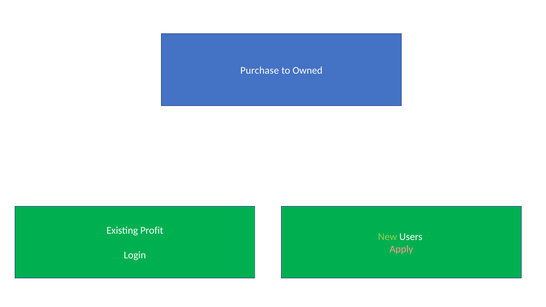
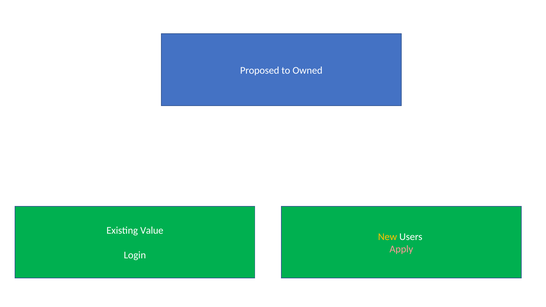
Purchase: Purchase -> Proposed
Profit: Profit -> Value
New colour: light green -> yellow
